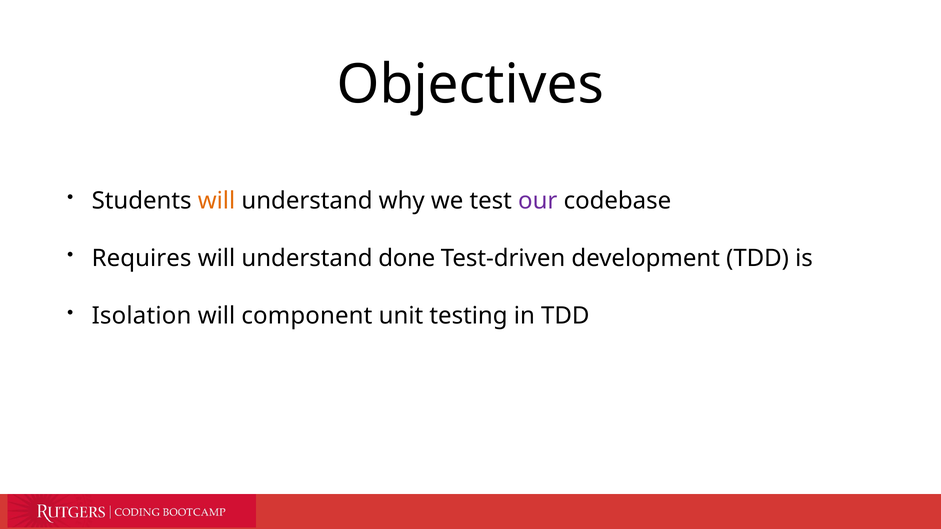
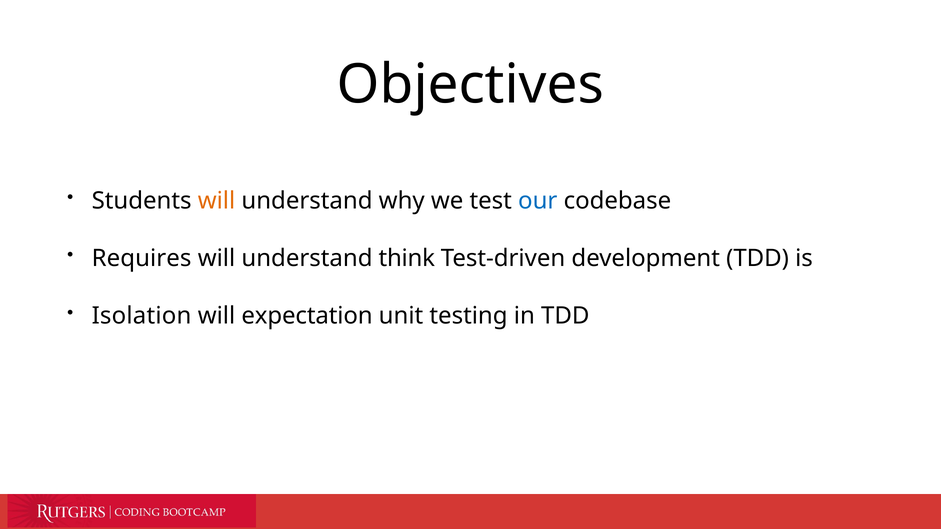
our colour: purple -> blue
done: done -> think
component: component -> expectation
